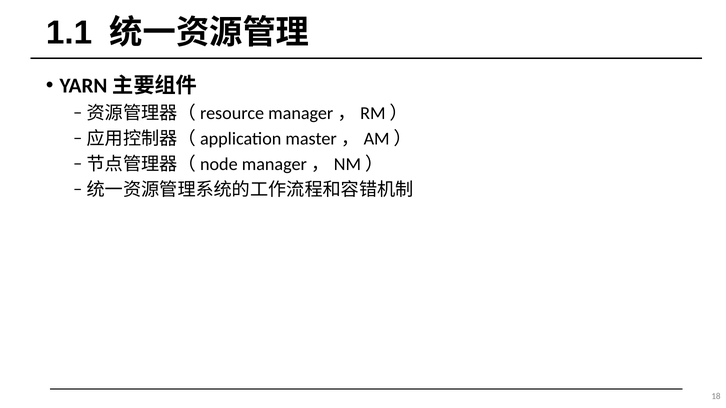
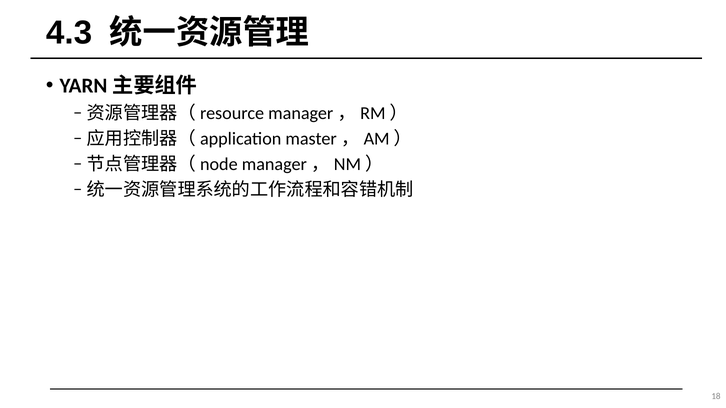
1.1: 1.1 -> 4.3
